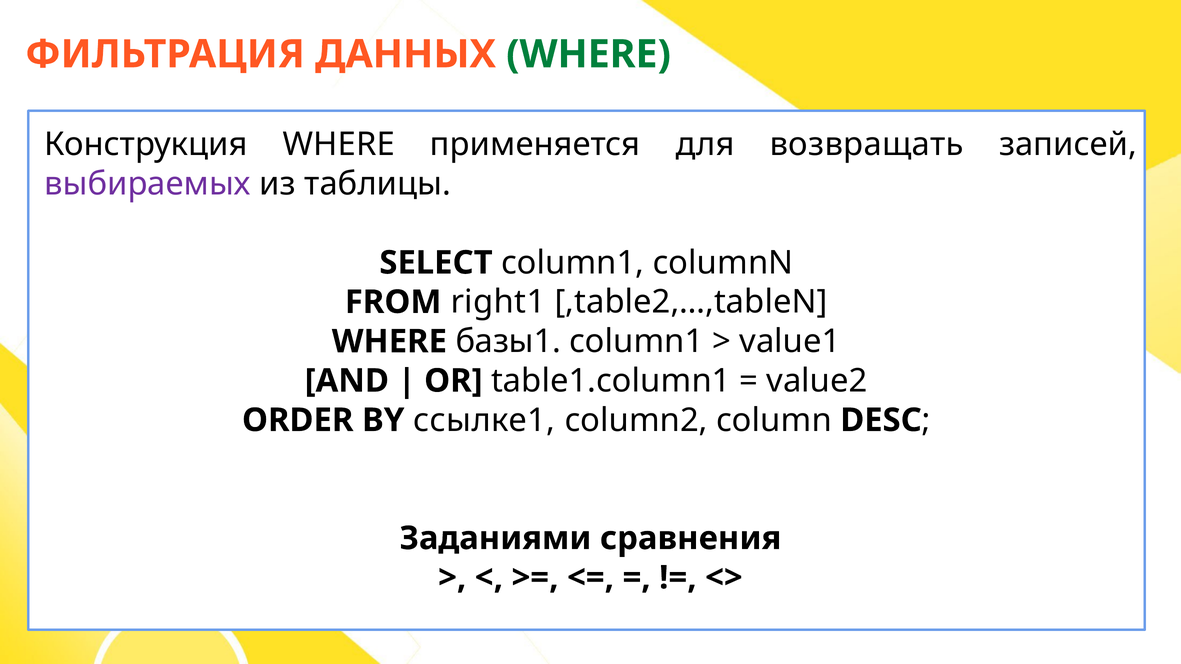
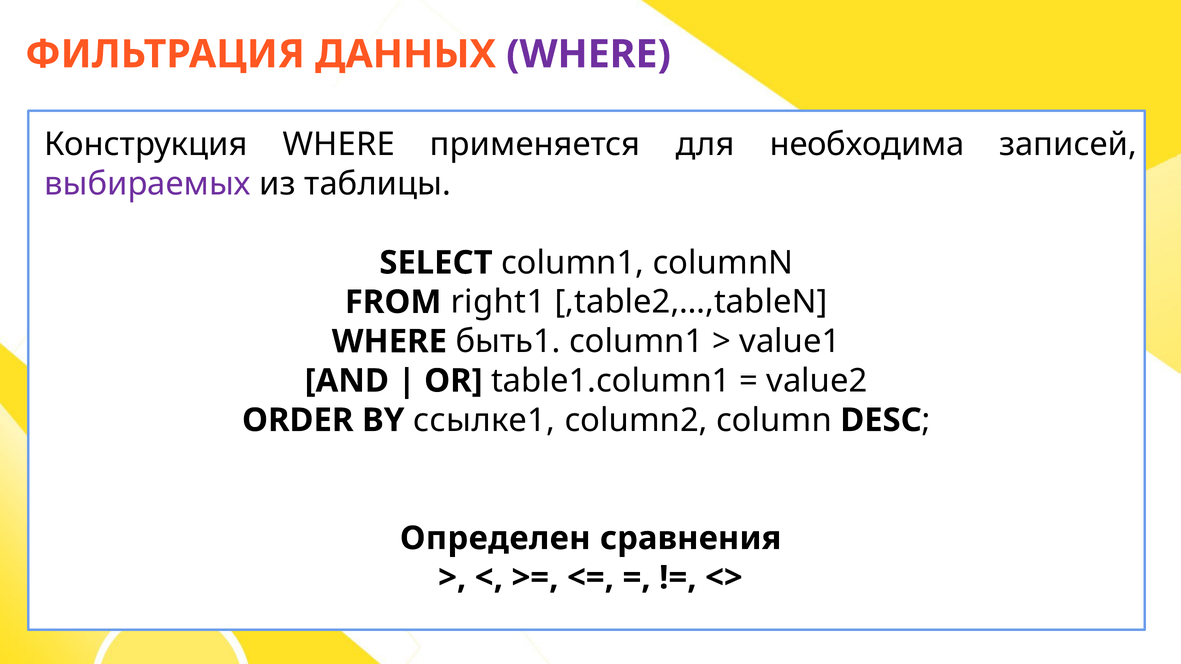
WHERE at (589, 54) colour: green -> purple
возвращать: возвращать -> необходима
базы1: базы1 -> быть1
Заданиями: Заданиями -> Определен
